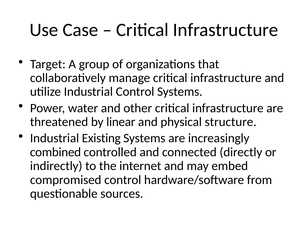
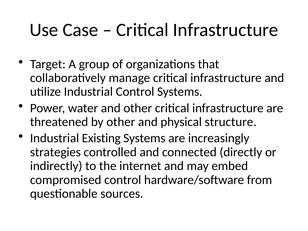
by linear: linear -> other
combined: combined -> strategies
